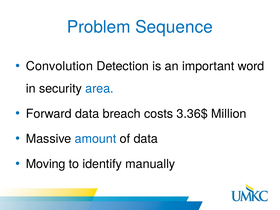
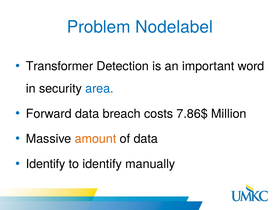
Sequence: Sequence -> Nodelabel
Convolution: Convolution -> Transformer
3.36$: 3.36$ -> 7.86$
amount colour: blue -> orange
Moving at (46, 164): Moving -> Identify
